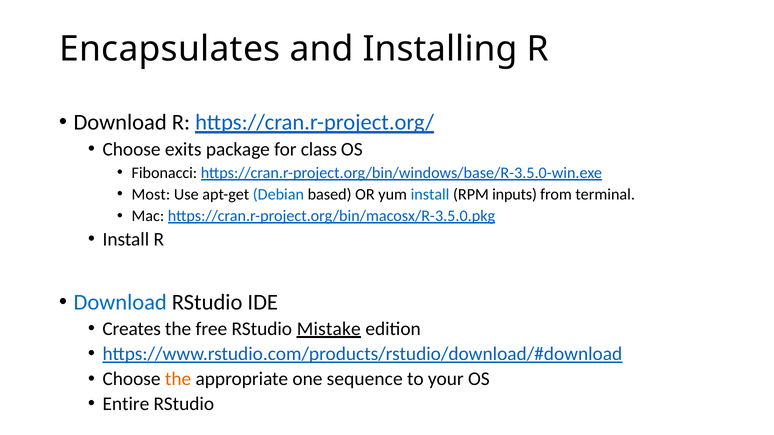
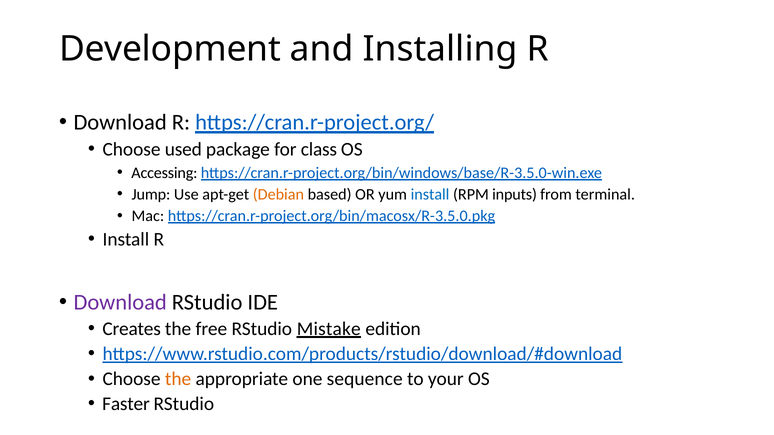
Encapsulates: Encapsulates -> Development
exits: exits -> used
Fibonacci: Fibonacci -> Accessing
Most: Most -> Jump
Debian colour: blue -> orange
Download at (120, 302) colour: blue -> purple
Entire: Entire -> Faster
